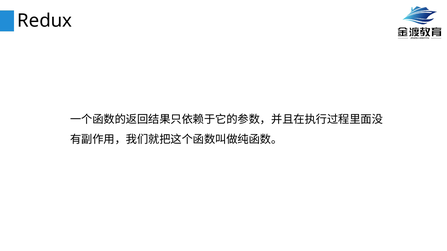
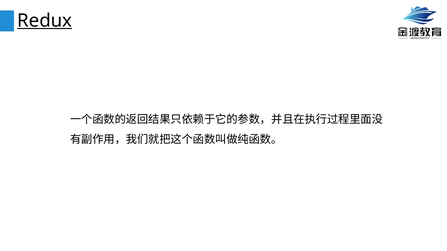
Redux underline: none -> present
